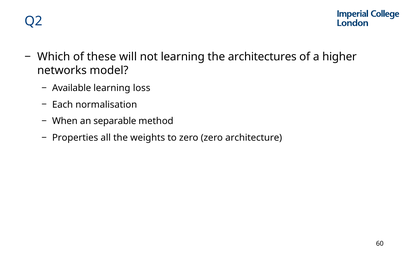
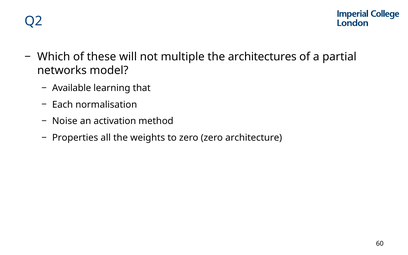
not learning: learning -> multiple
higher: higher -> partial
loss: loss -> that
When: When -> Noise
separable: separable -> activation
